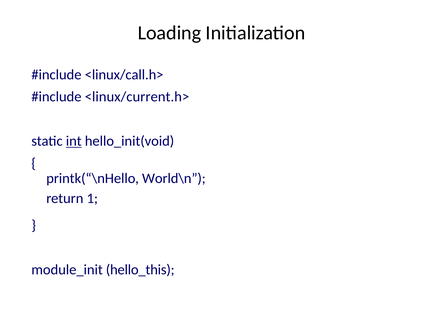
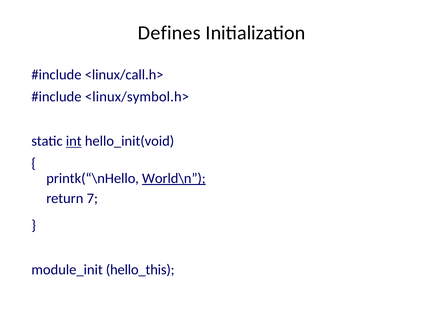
Loading: Loading -> Defines
<linux/current.h>: <linux/current.h> -> <linux/symbol.h>
World\n underline: none -> present
1: 1 -> 7
